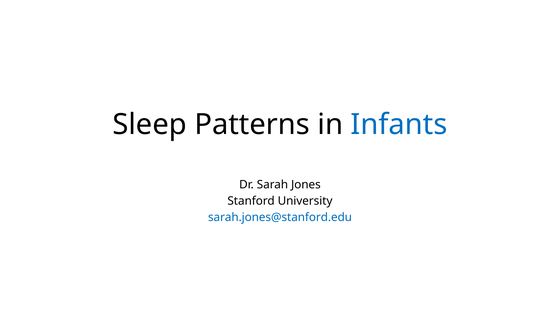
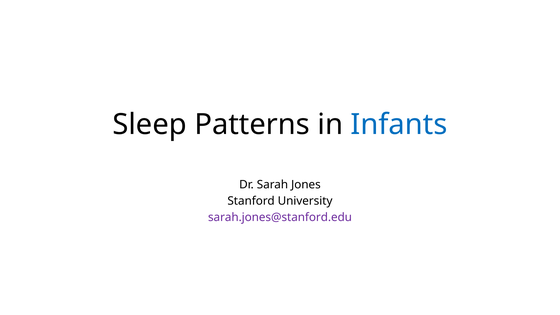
sarah.jones@stanford.edu colour: blue -> purple
